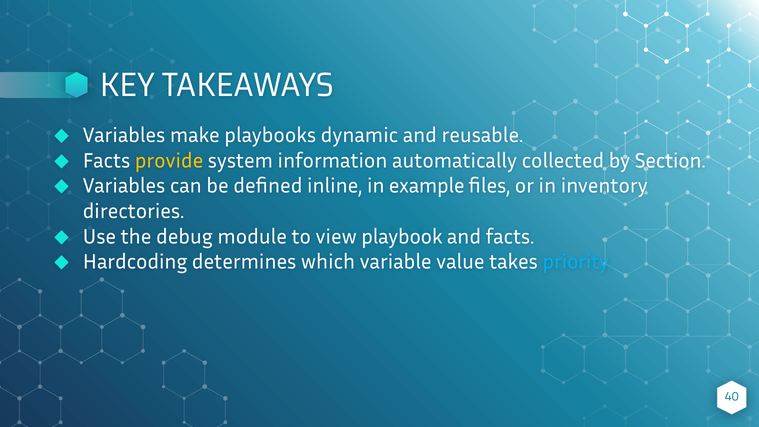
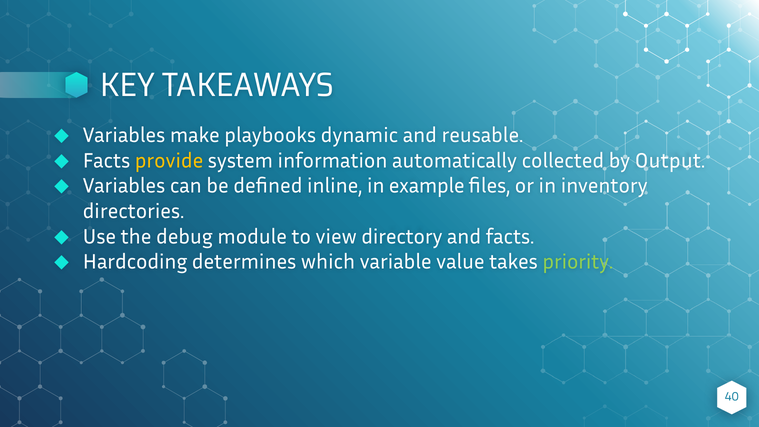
Section: Section -> Output
playbook: playbook -> directory
priority colour: light blue -> light green
